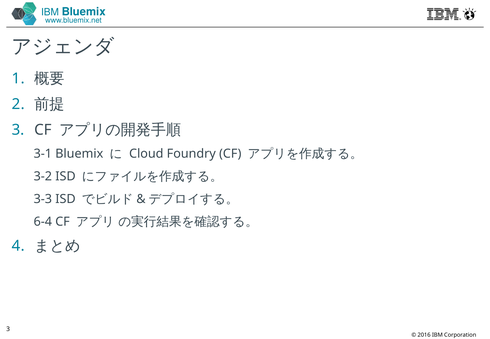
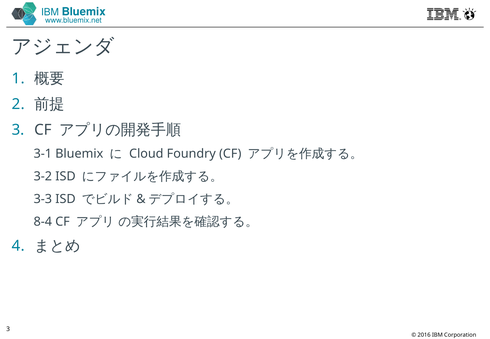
6-4: 6-4 -> 8-4
